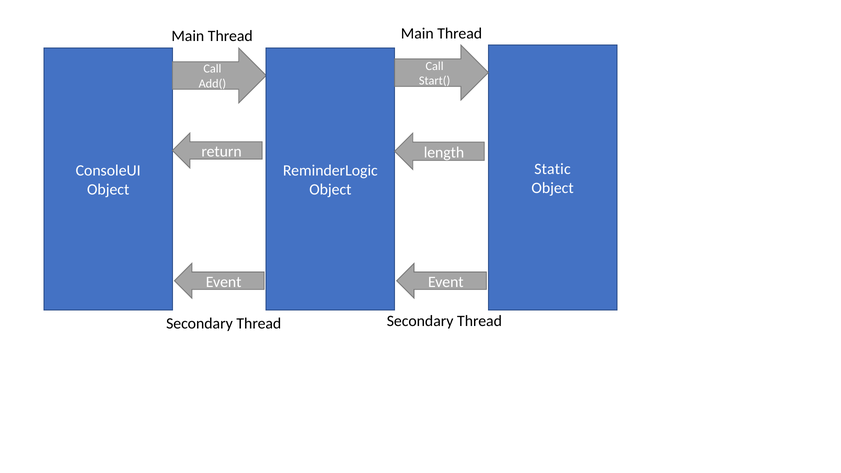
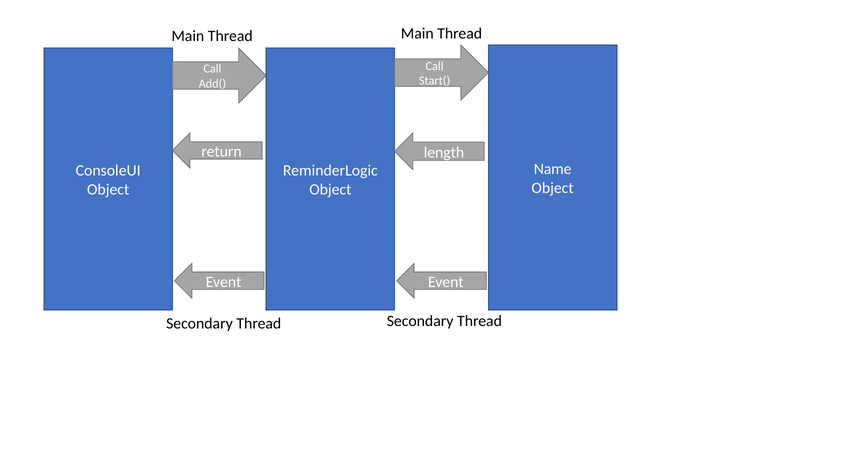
Static: Static -> Name
